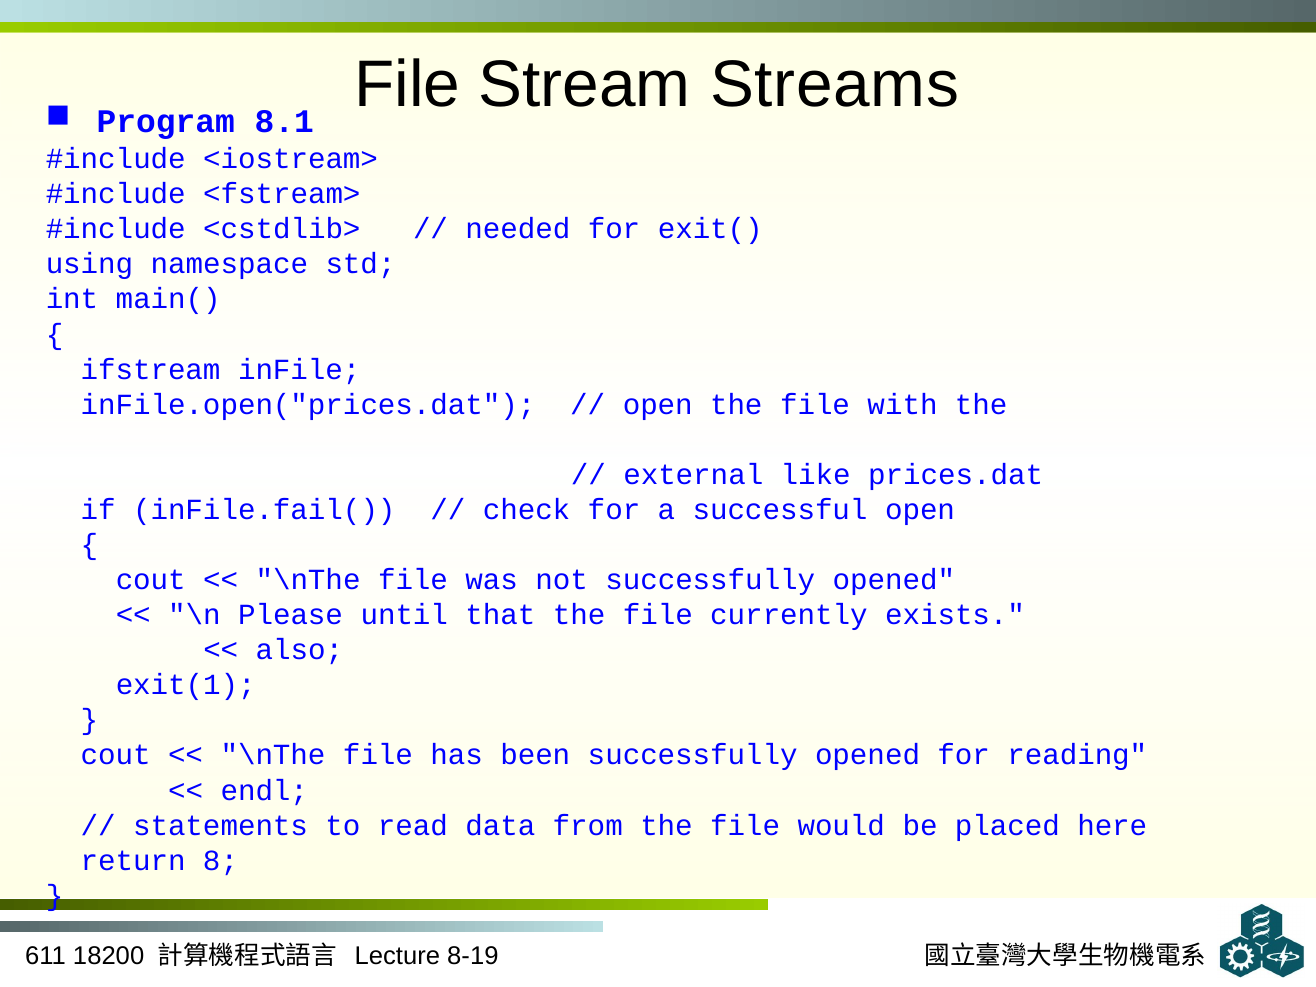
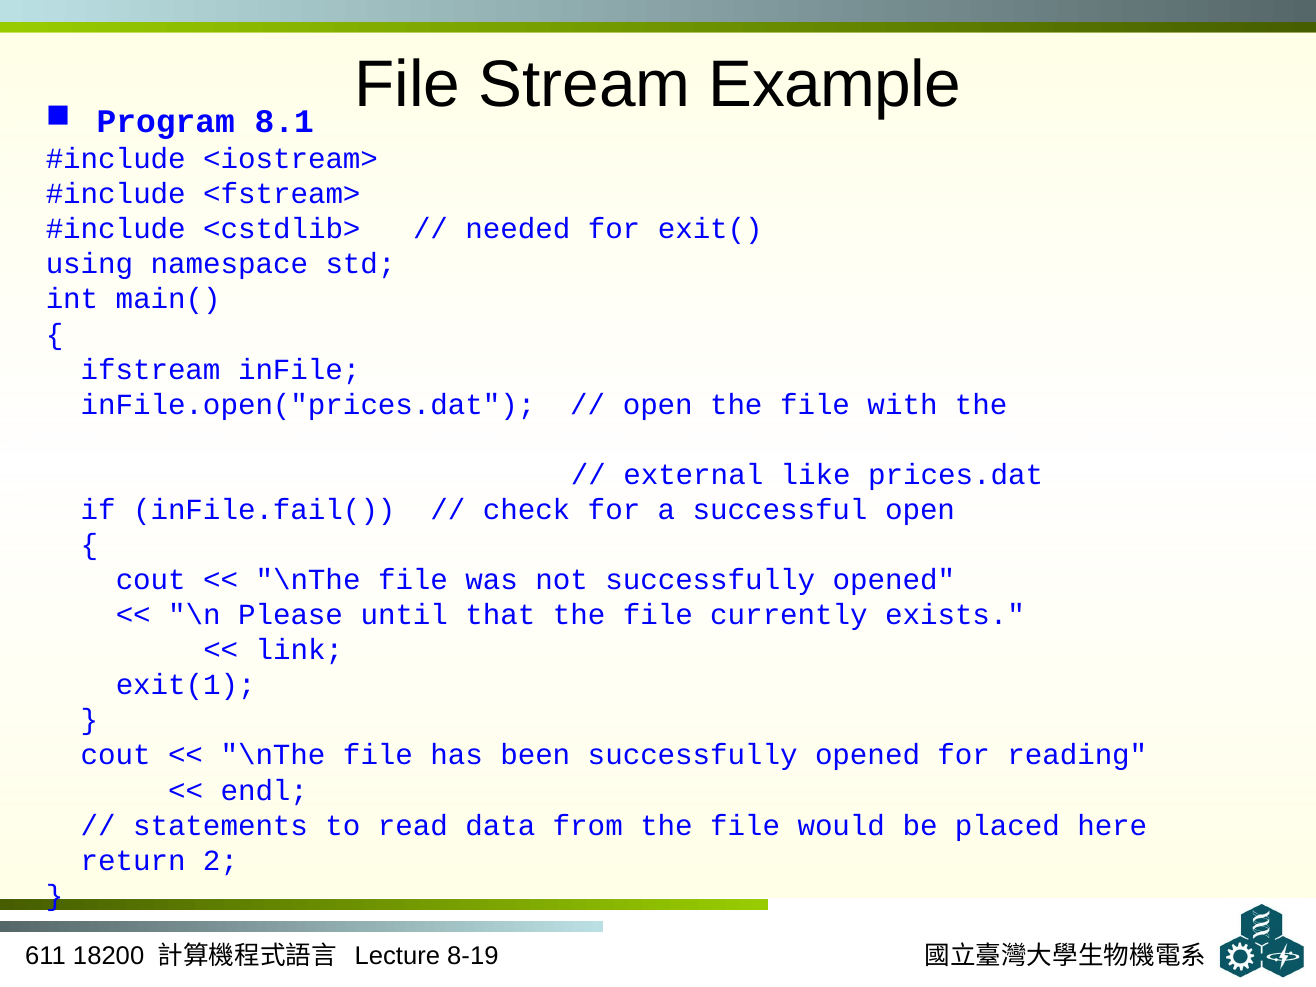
Streams: Streams -> Example
also: also -> link
8: 8 -> 2
